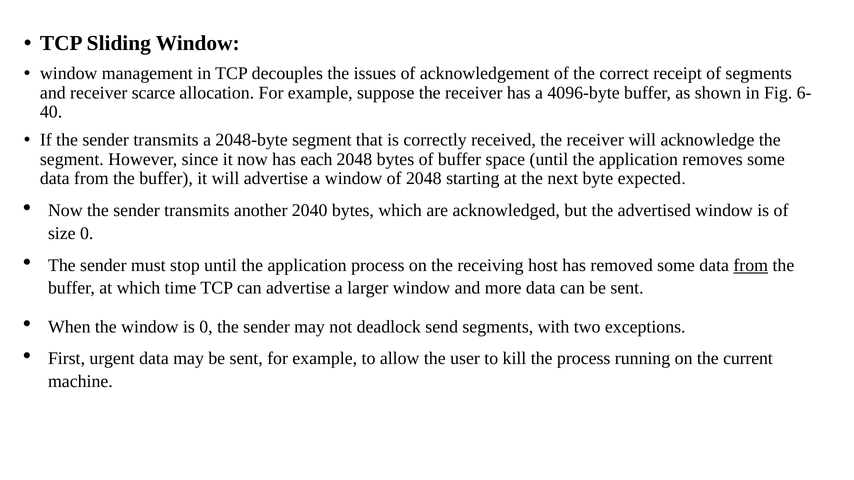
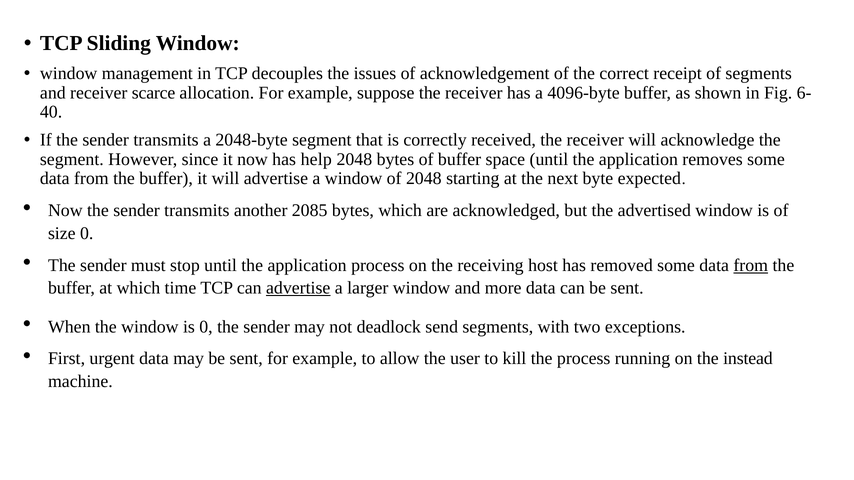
each: each -> help
2040: 2040 -> 2085
advertise at (298, 288) underline: none -> present
current: current -> instead
